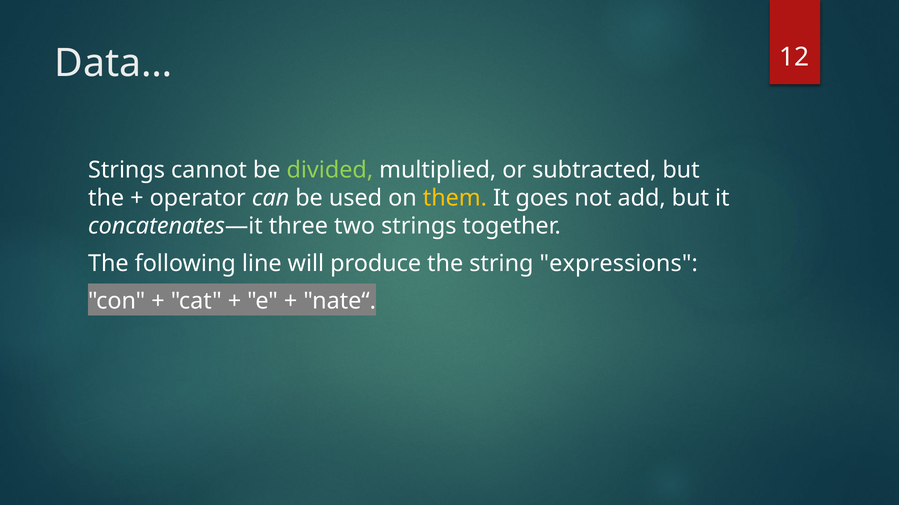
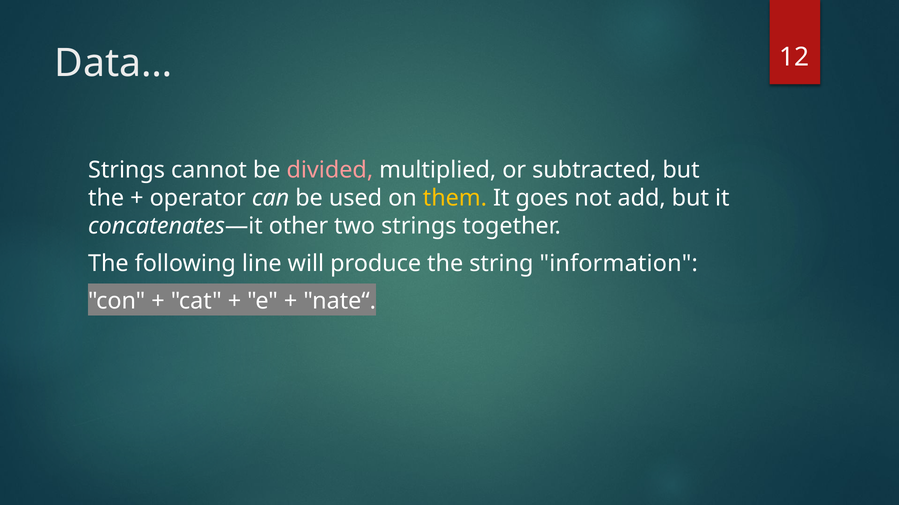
divided colour: light green -> pink
three: three -> other
expressions: expressions -> information
